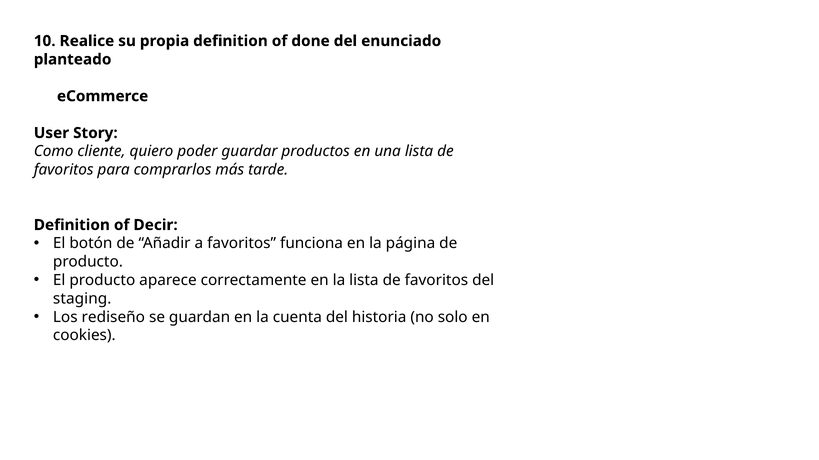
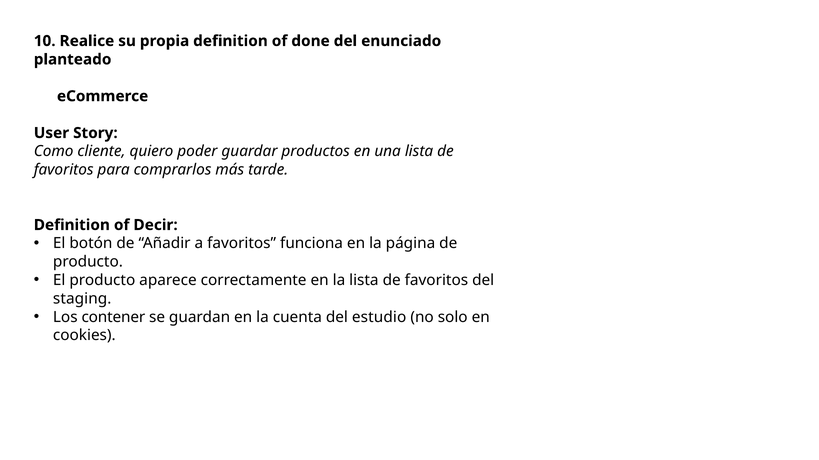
rediseño: rediseño -> contener
historia: historia -> estudio
